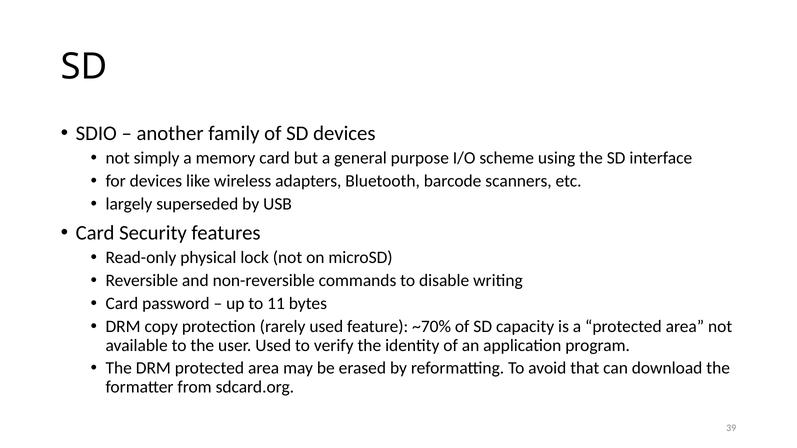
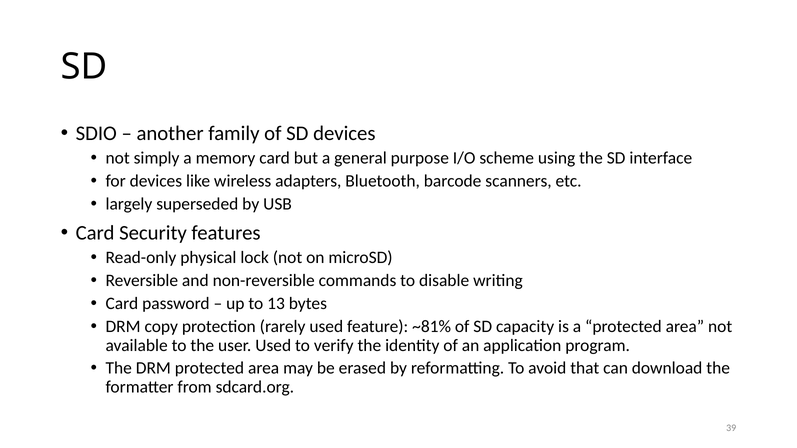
11: 11 -> 13
~70%: ~70% -> ~81%
